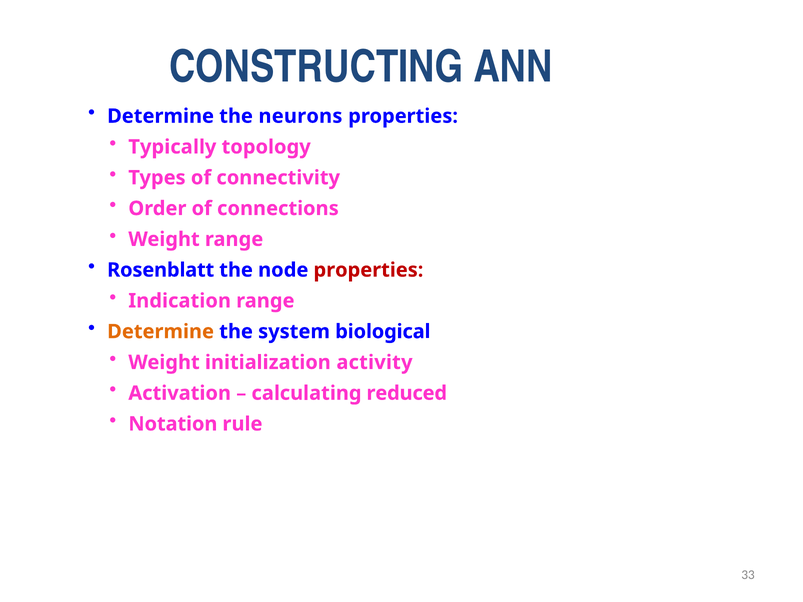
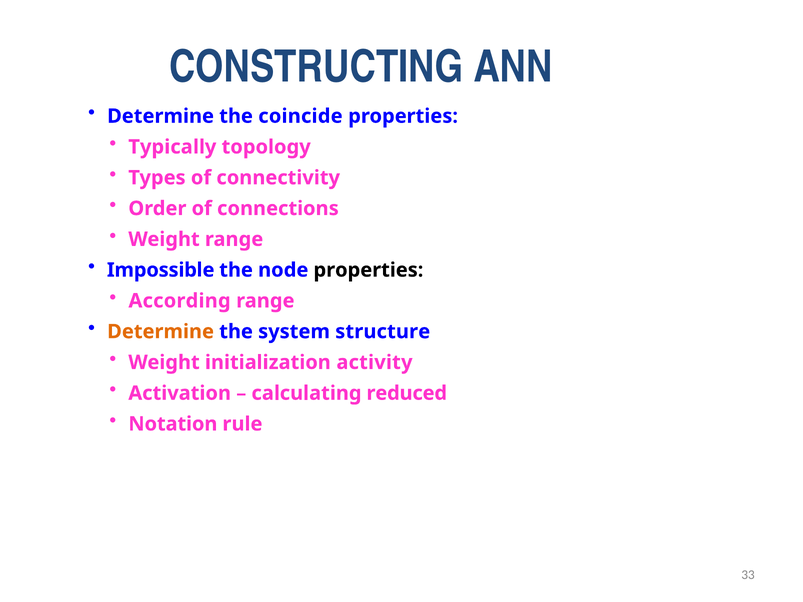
neurons: neurons -> coincide
Rosenblatt: Rosenblatt -> Impossible
properties at (368, 270) colour: red -> black
Indication: Indication -> According
biological: biological -> structure
